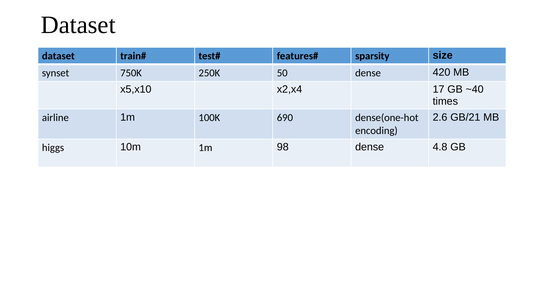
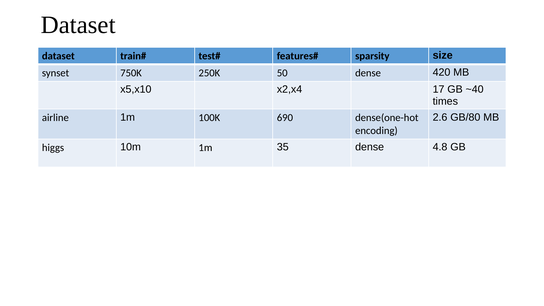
GB/21: GB/21 -> GB/80
98: 98 -> 35
